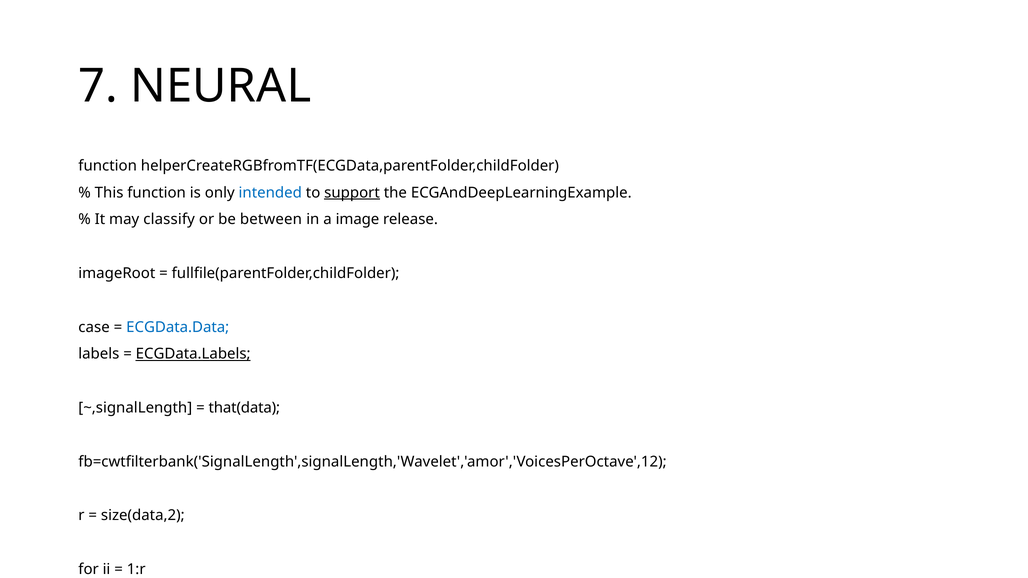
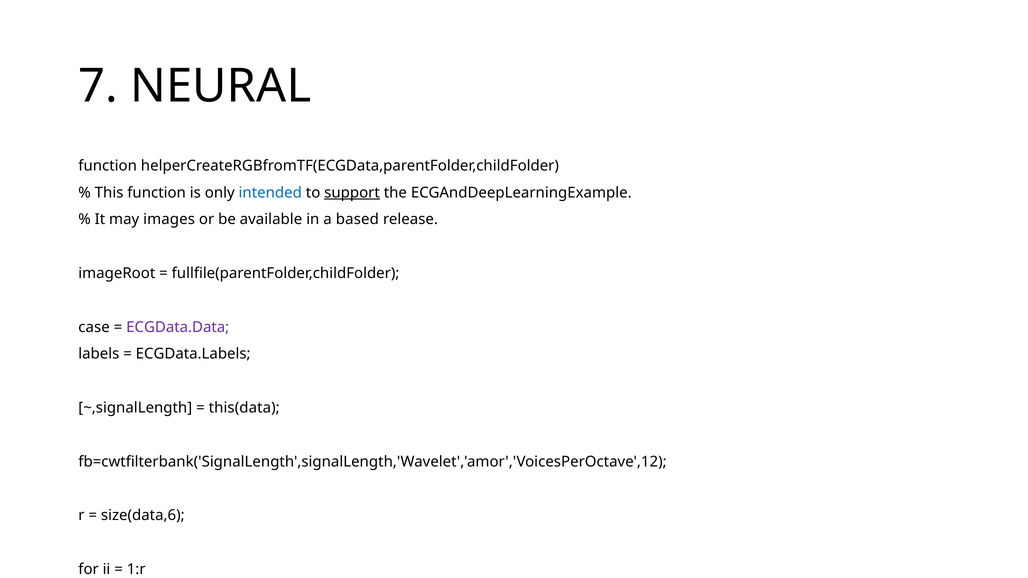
classify: classify -> images
between: between -> available
image: image -> based
ECGData.Data colour: blue -> purple
ECGData.Labels underline: present -> none
that(data: that(data -> this(data
size(data,2: size(data,2 -> size(data,6
